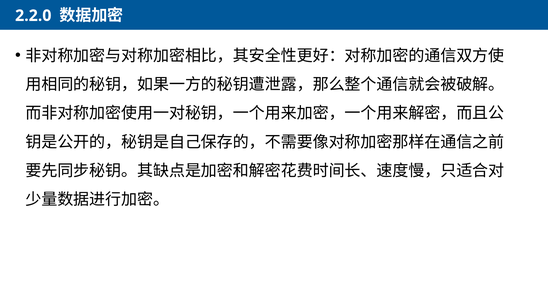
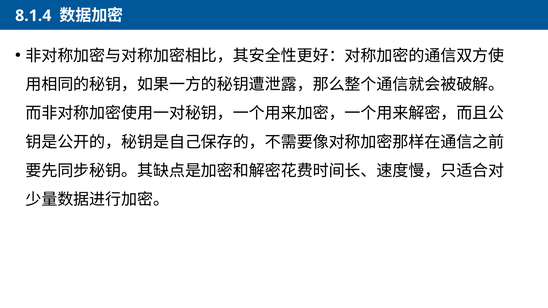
2.2.0: 2.2.0 -> 8.1.4
